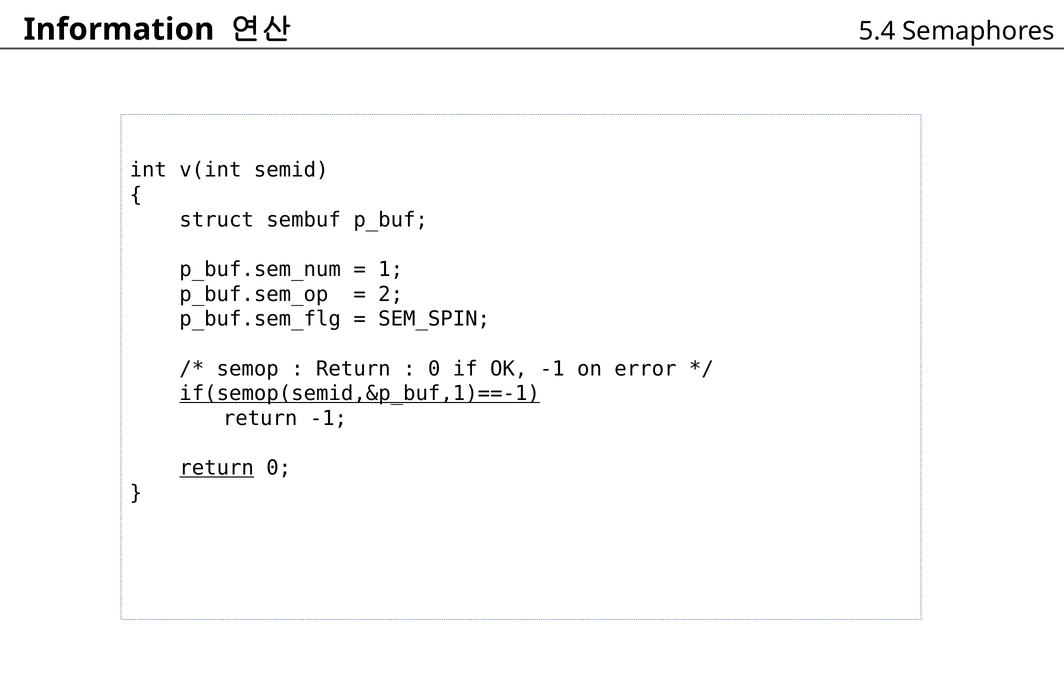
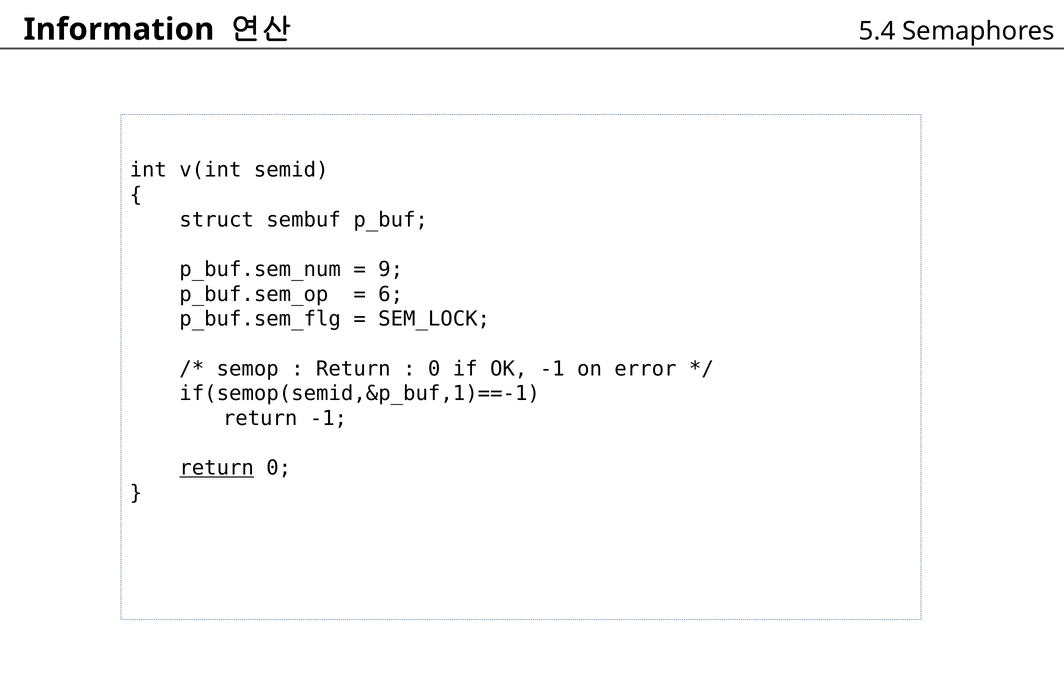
1: 1 -> 9
2: 2 -> 6
SEM_SPIN: SEM_SPIN -> SEM_LOCK
if(semop(semid,&p_buf,1)==-1 underline: present -> none
